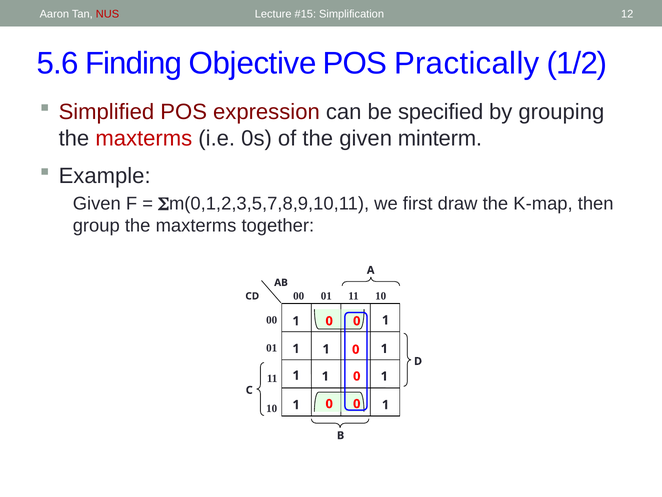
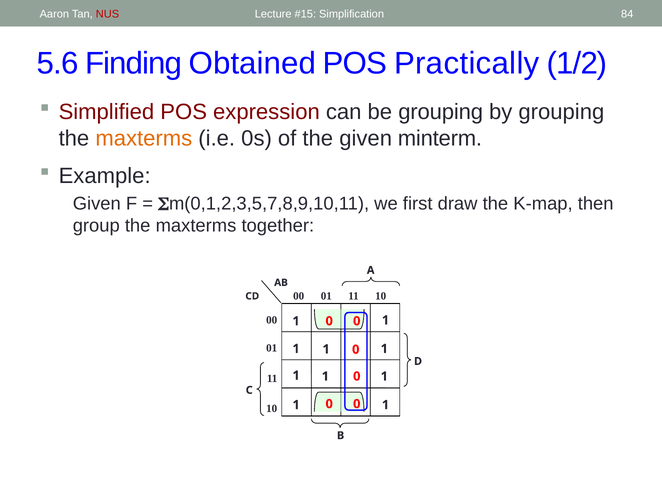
12: 12 -> 84
Objective: Objective -> Obtained
be specified: specified -> grouping
maxterms at (144, 138) colour: red -> orange
